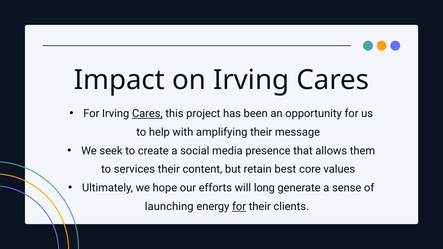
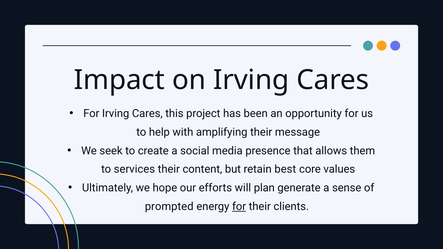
Cares at (147, 114) underline: present -> none
long: long -> plan
launching: launching -> prompted
